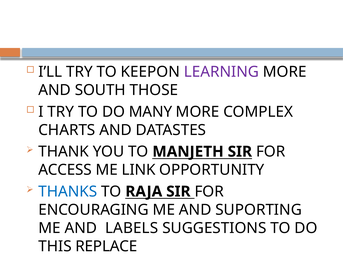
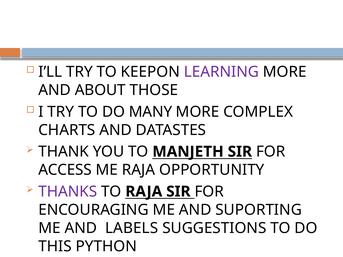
SOUTH: SOUTH -> ABOUT
ME LINK: LINK -> RAJA
THANKS colour: blue -> purple
REPLACE: REPLACE -> PYTHON
